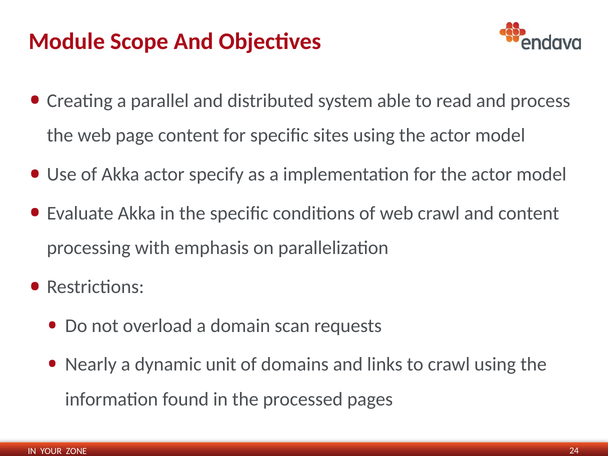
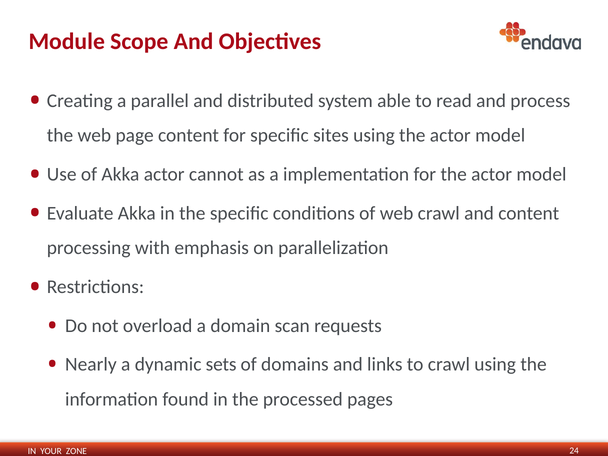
specify: specify -> cannot
unit: unit -> sets
